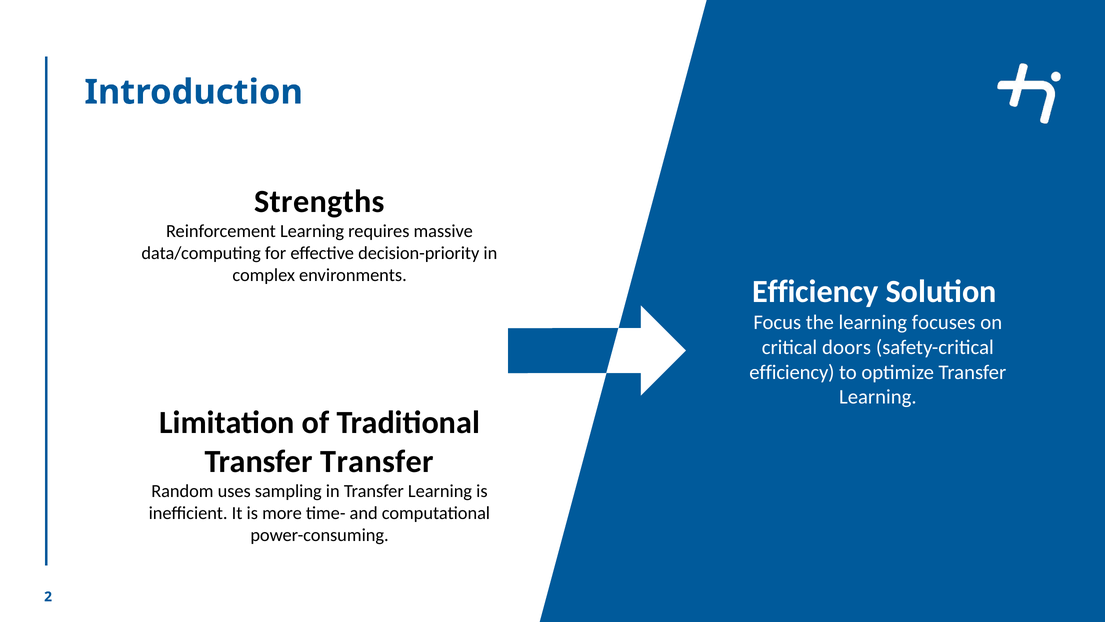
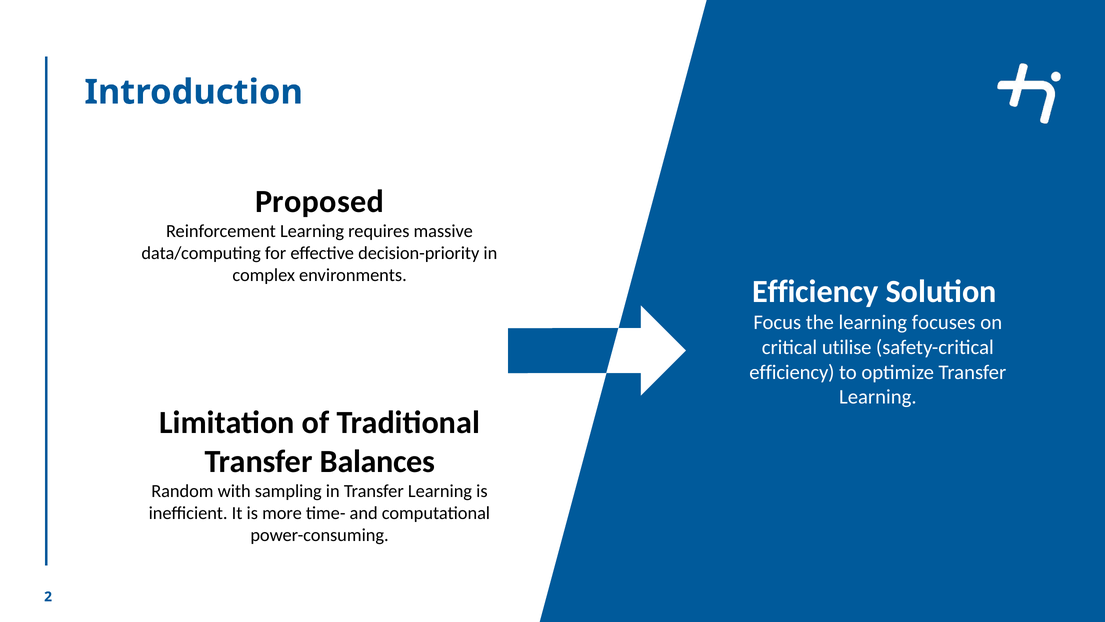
Strengths: Strengths -> Proposed
doors: doors -> utilise
Transfer Transfer: Transfer -> Balances
uses: uses -> with
